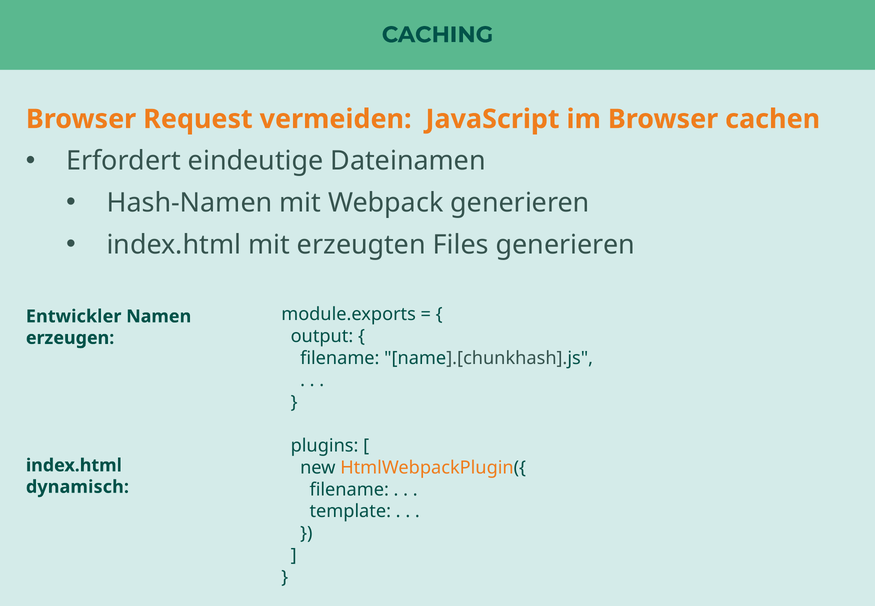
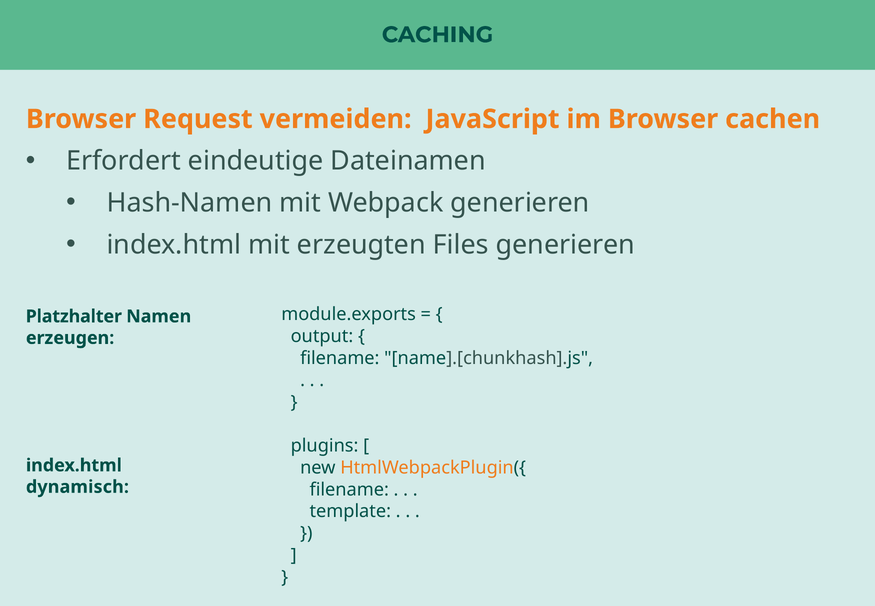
Entwickler: Entwickler -> Platzhalter
